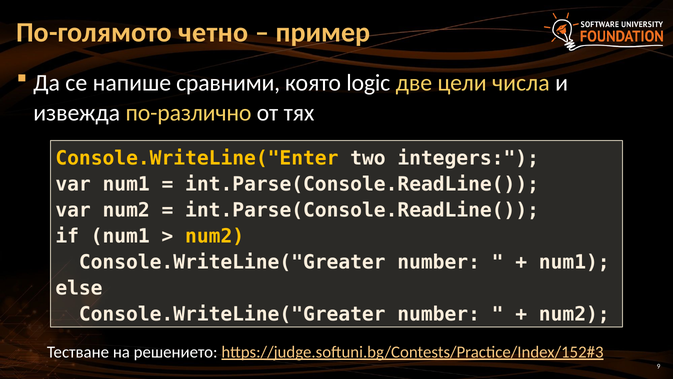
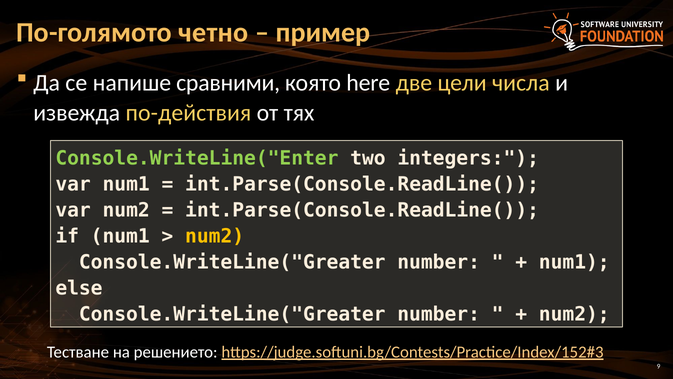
logic: logic -> here
по-различно: по-различно -> по-действия
Console.WriteLine("Enter colour: yellow -> light green
